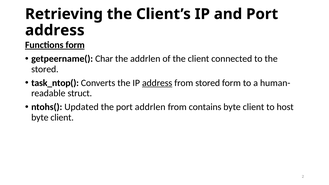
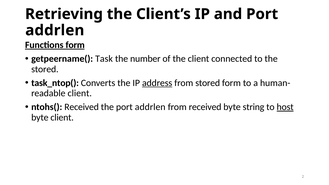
address at (55, 30): address -> addrlen
Char: Char -> Task
the addrlen: addrlen -> number
struct at (80, 93): struct -> client
ntohs( Updated: Updated -> Received
from contains: contains -> received
client at (253, 107): client -> string
host underline: none -> present
